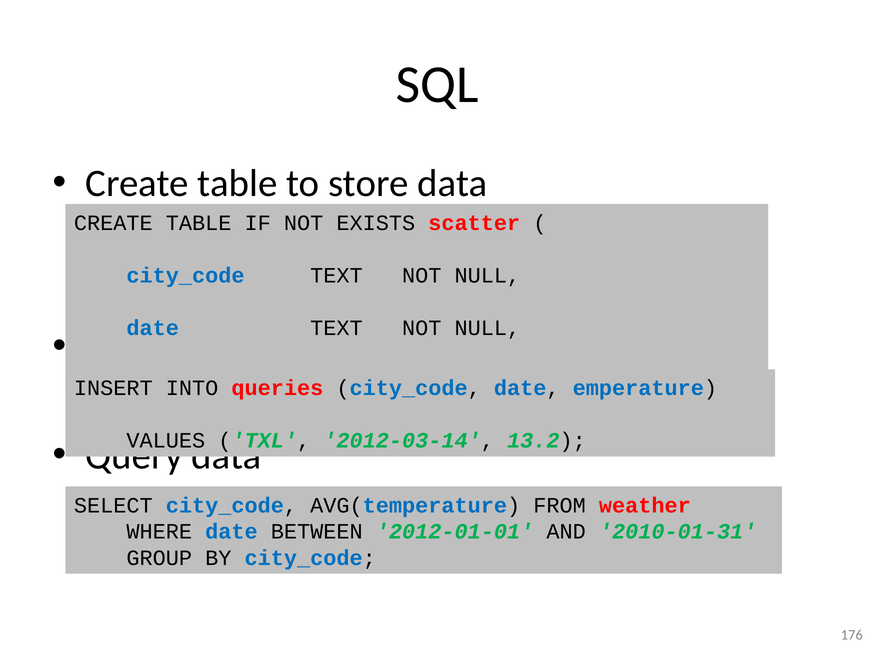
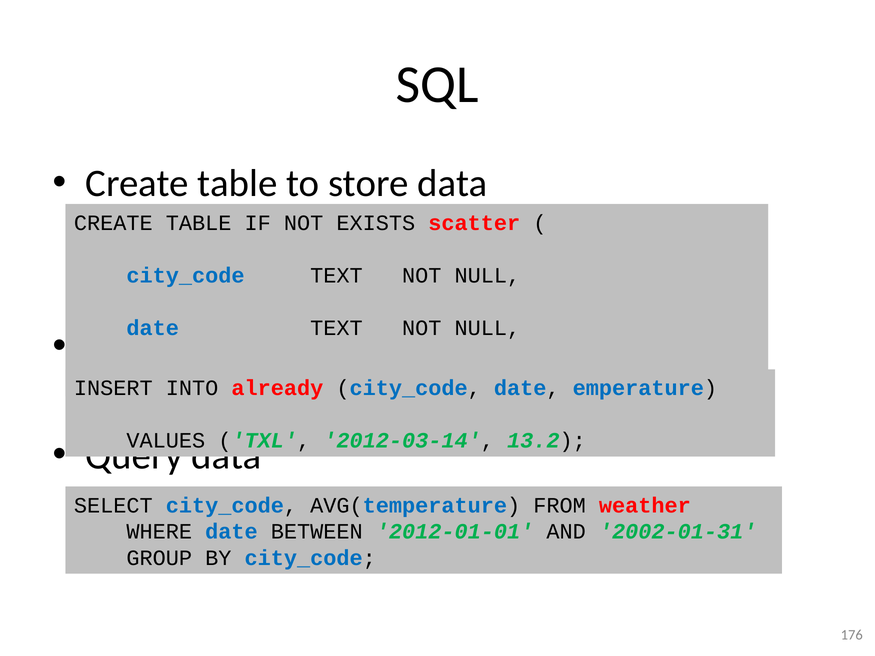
queries: queries -> already
2010-01-31: 2010-01-31 -> 2002-01-31
